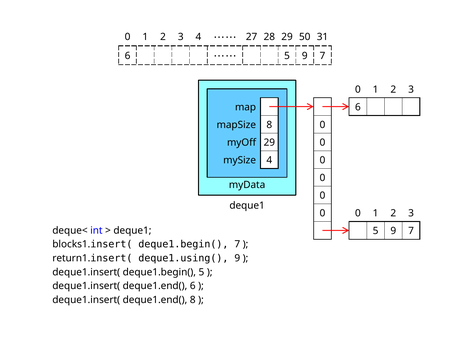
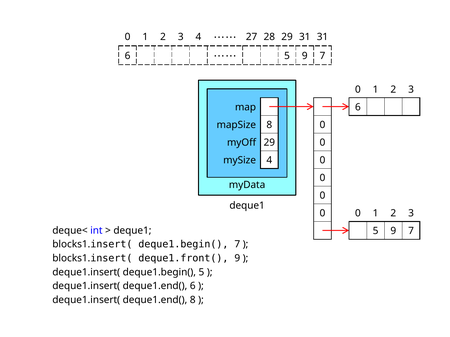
29 50: 50 -> 31
return1 at (71, 259): return1 -> blocks1
deque1.using(: deque1.using( -> deque1.front(
